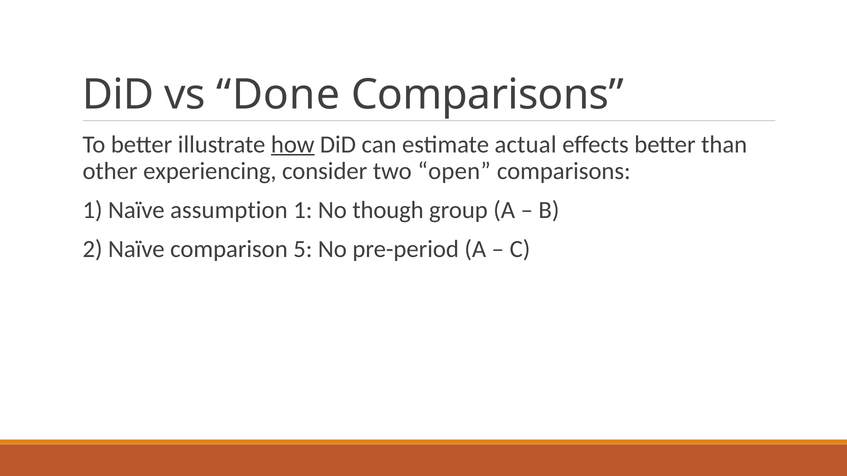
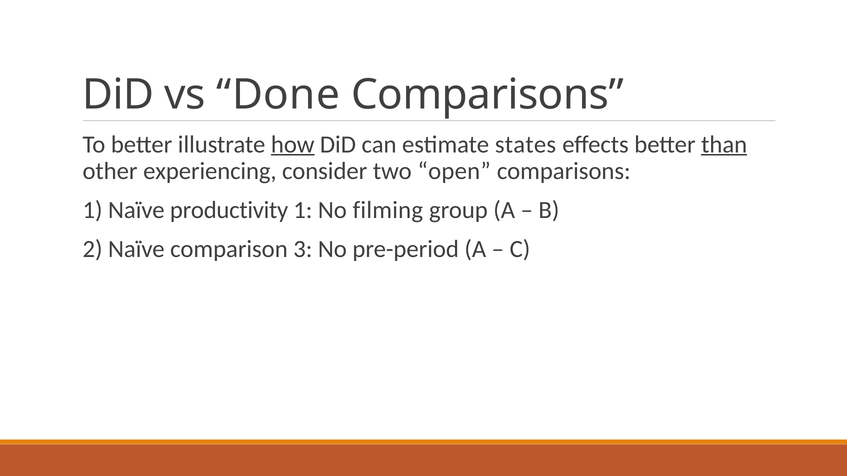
actual: actual -> states
than underline: none -> present
assumption: assumption -> productivity
though: though -> filming
5: 5 -> 3
